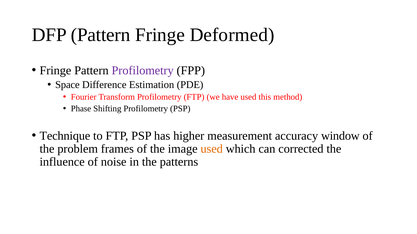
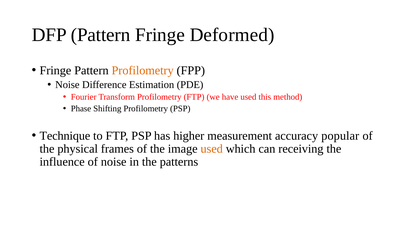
Profilometry at (143, 71) colour: purple -> orange
Space at (67, 85): Space -> Noise
window: window -> popular
problem: problem -> physical
corrected: corrected -> receiving
